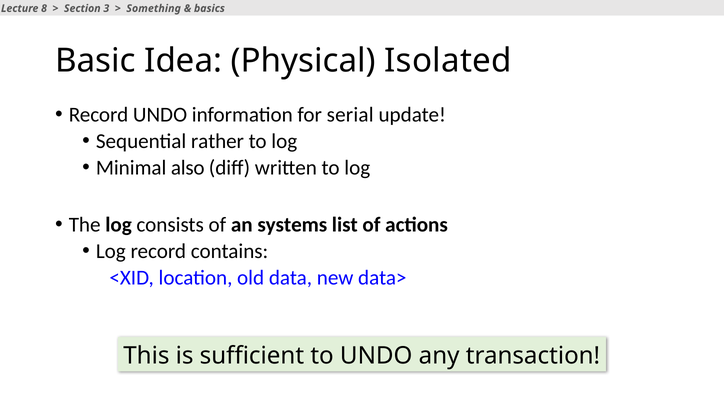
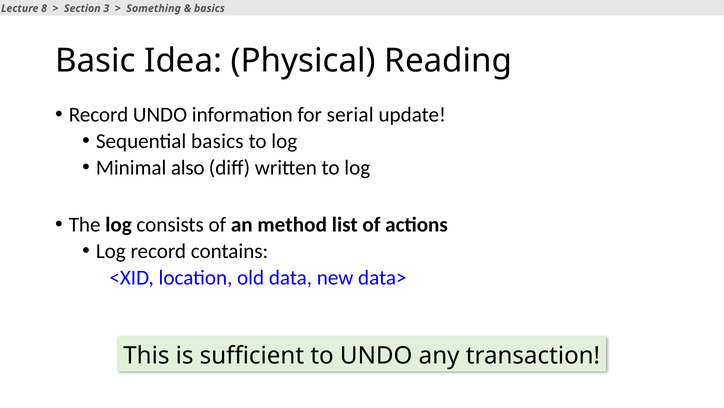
Isolated: Isolated -> Reading
Sequential rather: rather -> basics
systems: systems -> method
